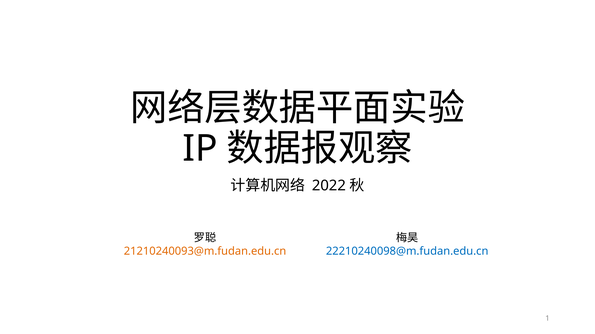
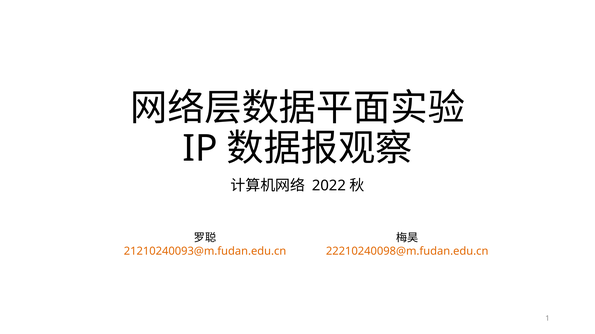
22210240098@m.fudan.edu.cn colour: blue -> orange
